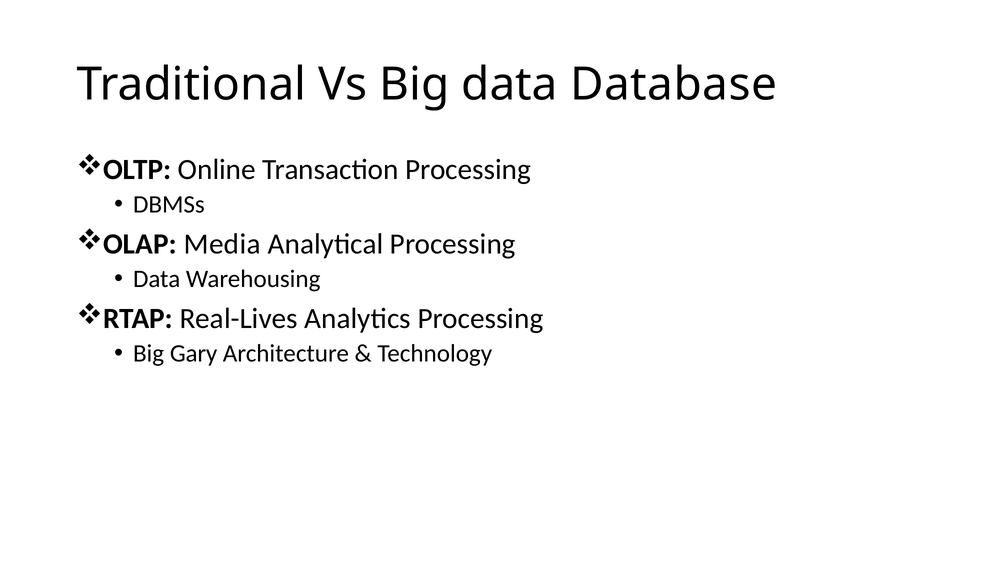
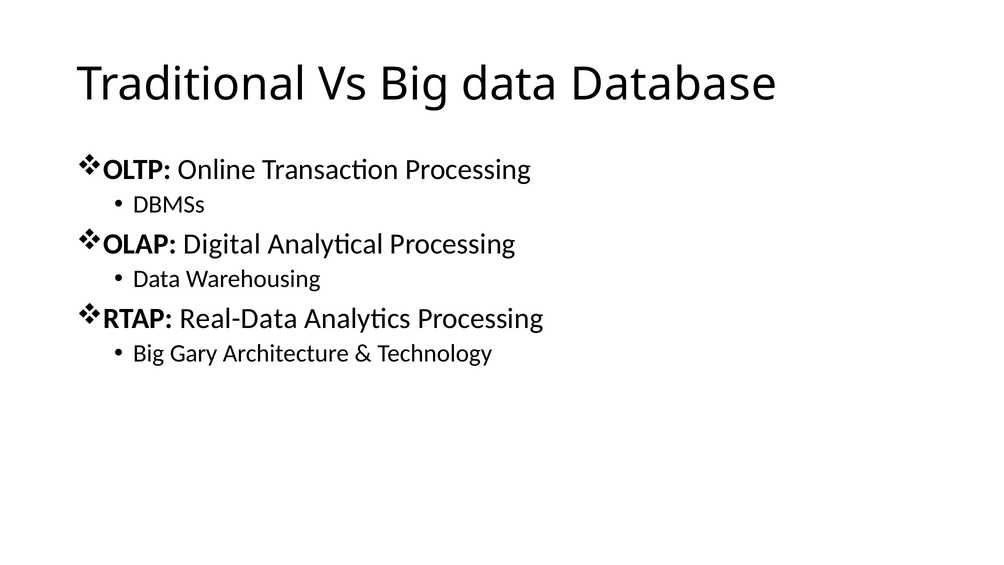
Media: Media -> Digital
Real-Lives: Real-Lives -> Real-Data
